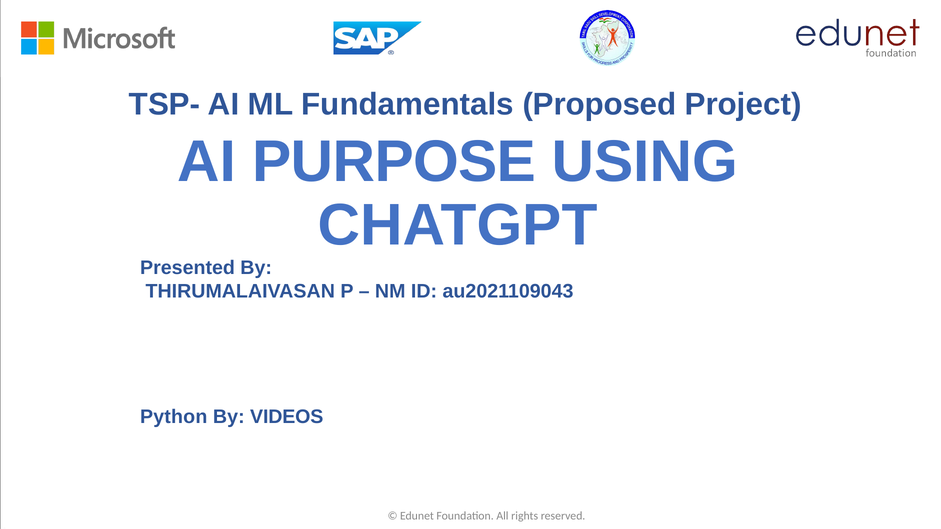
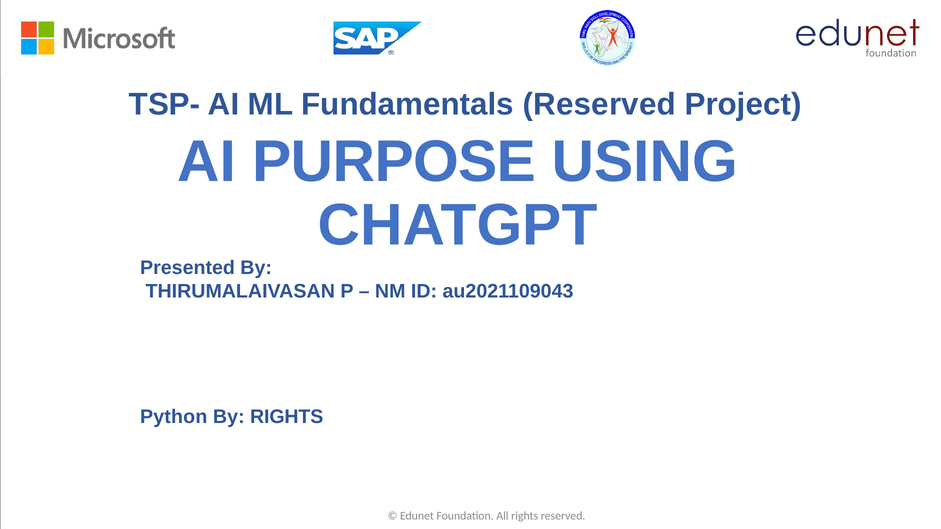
Fundamentals Proposed: Proposed -> Reserved
By VIDEOS: VIDEOS -> RIGHTS
